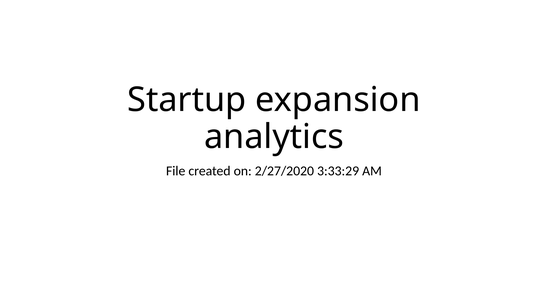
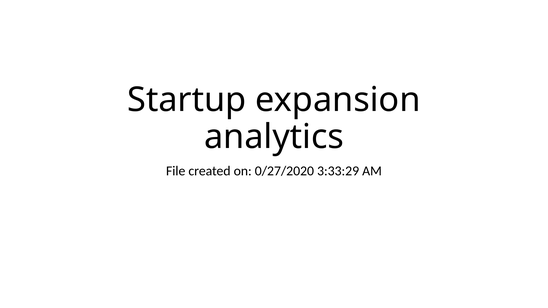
2/27/2020: 2/27/2020 -> 0/27/2020
